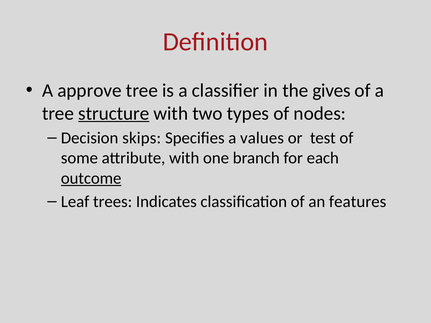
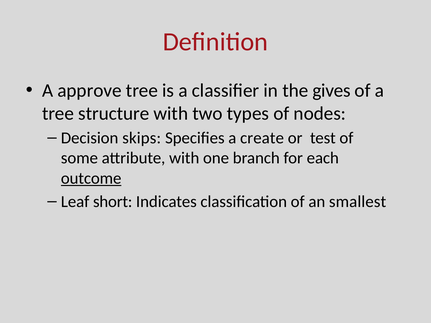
structure underline: present -> none
values: values -> create
trees: trees -> short
features: features -> smallest
